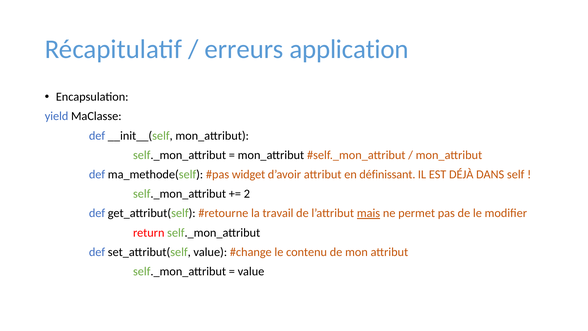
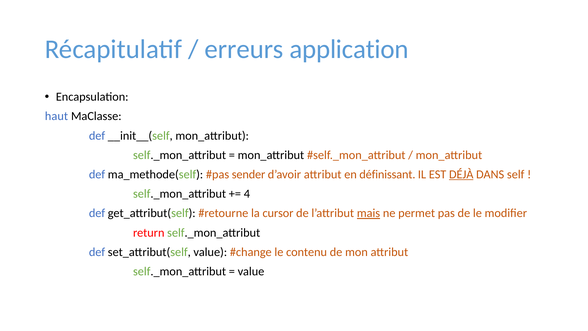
yield: yield -> haut
widget: widget -> sender
DÉJÀ underline: none -> present
2: 2 -> 4
travail: travail -> cursor
